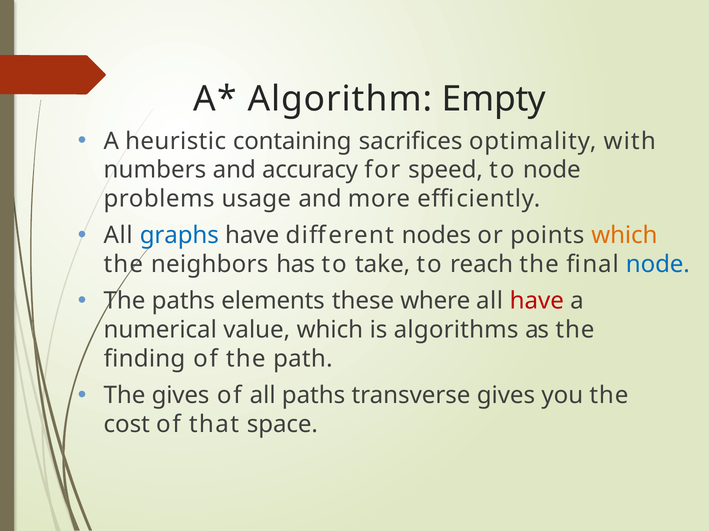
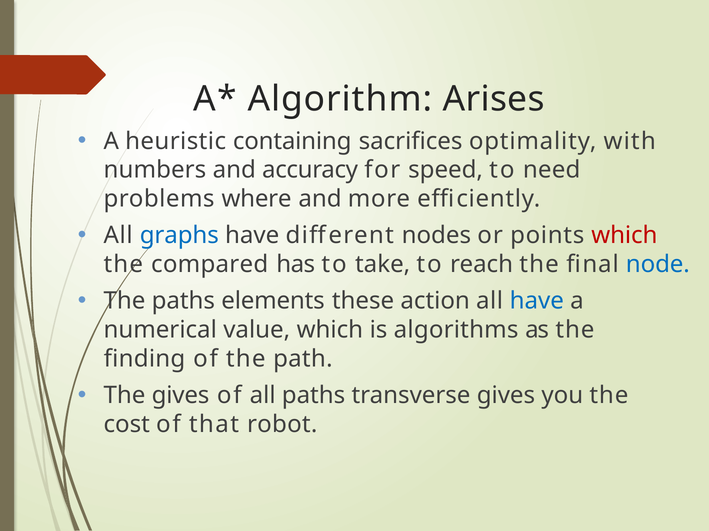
Empty: Empty -> Arises
to node: node -> need
usage: usage -> where
which at (624, 236) colour: orange -> red
neighbors: neighbors -> compared
where: where -> action
have at (537, 301) colour: red -> blue
space: space -> robot
